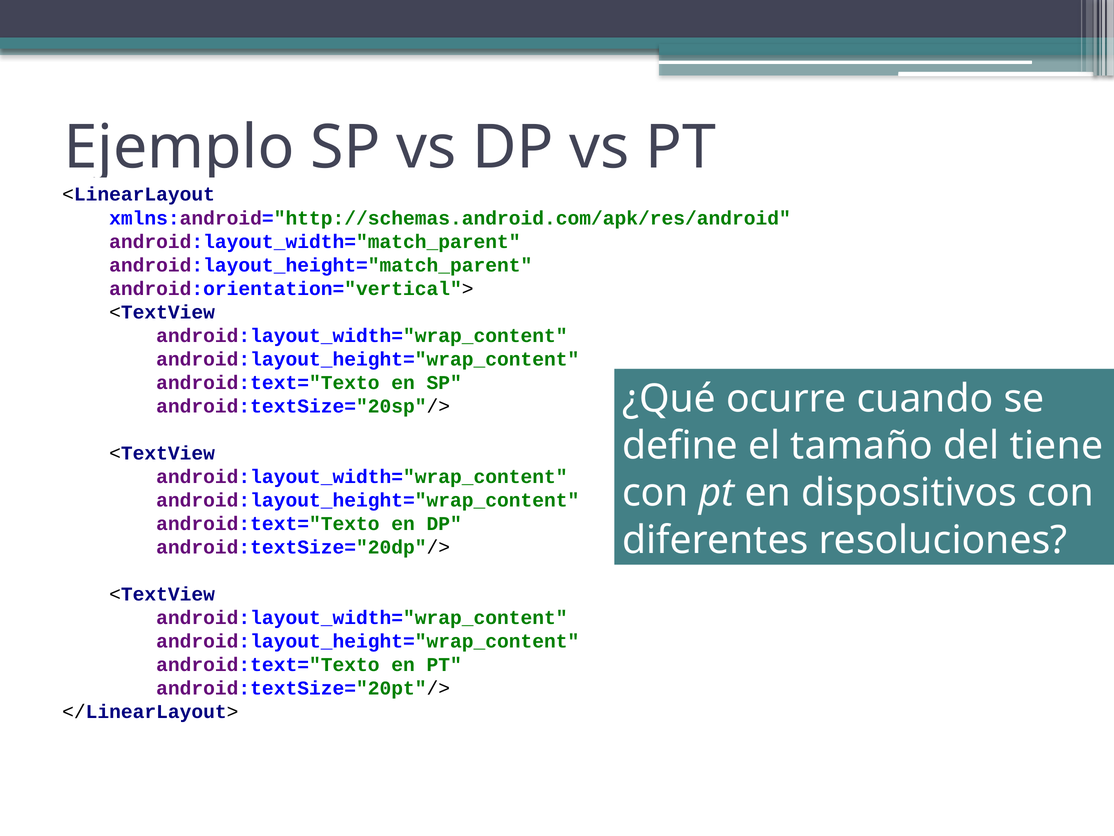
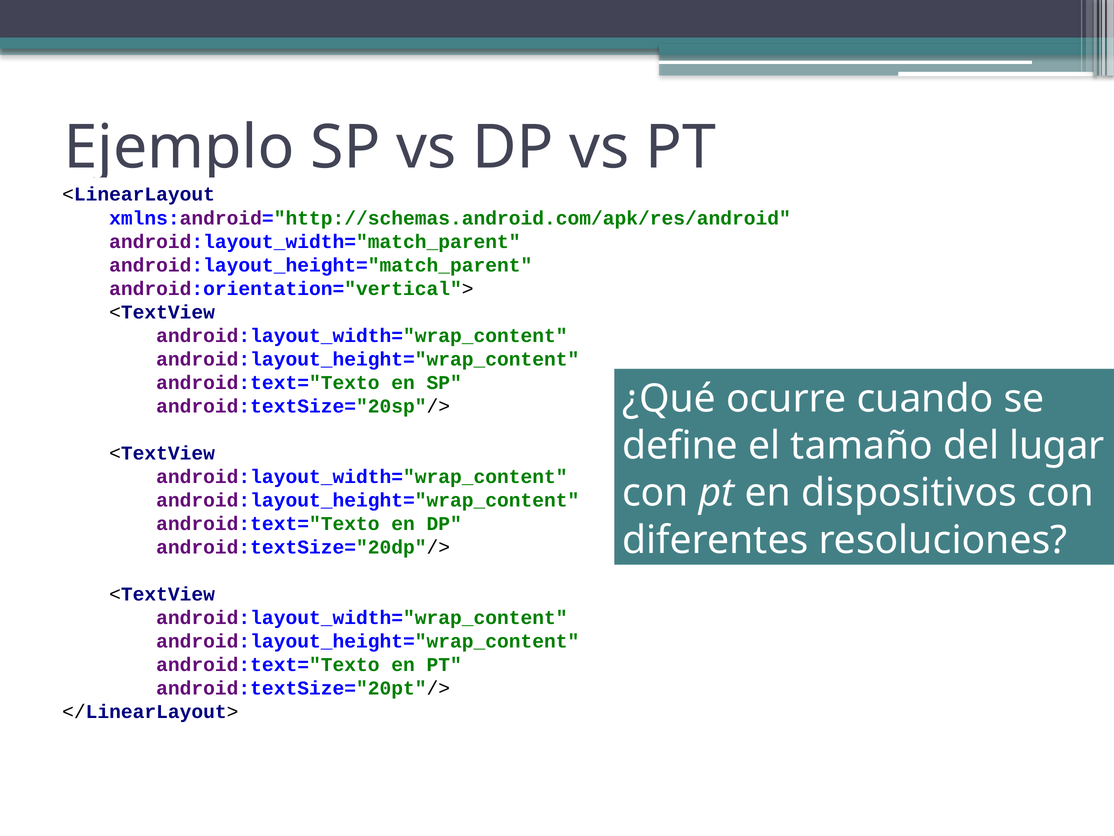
tiene: tiene -> lugar
